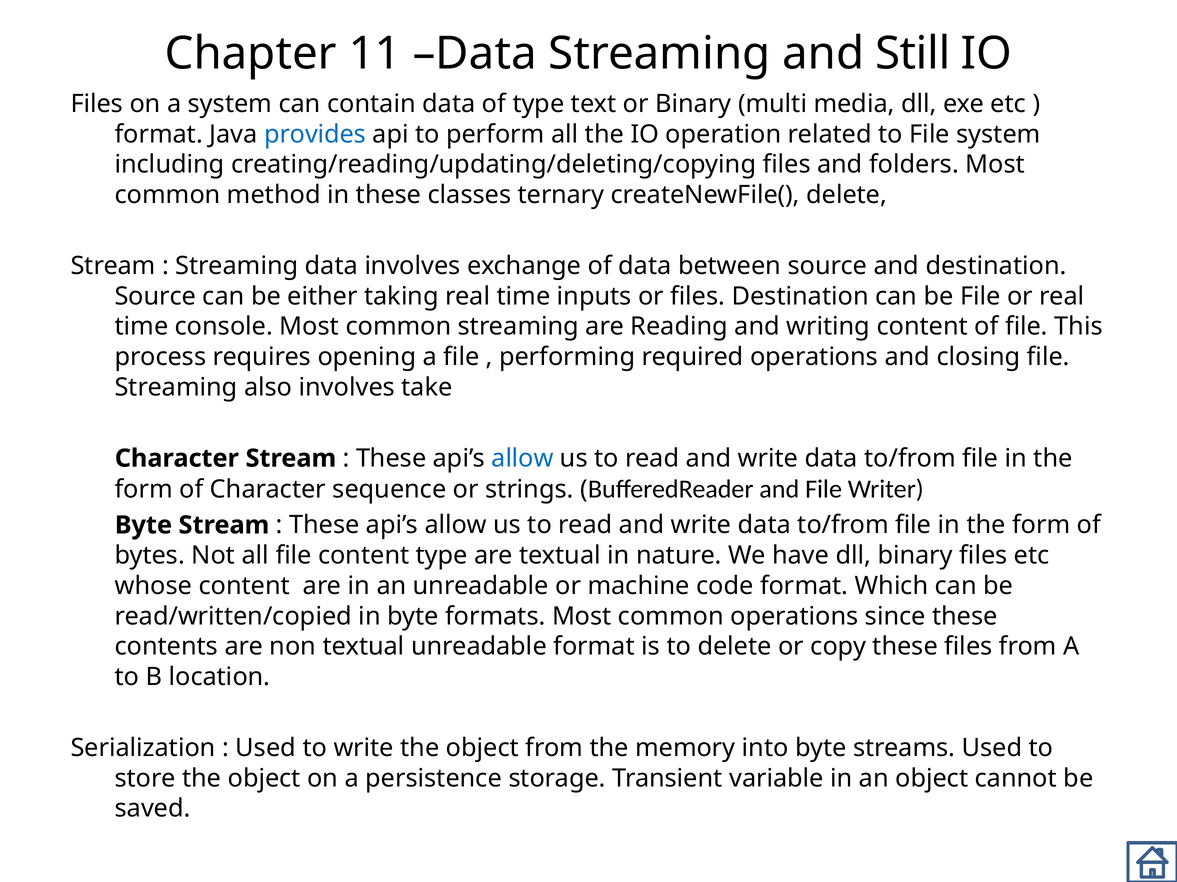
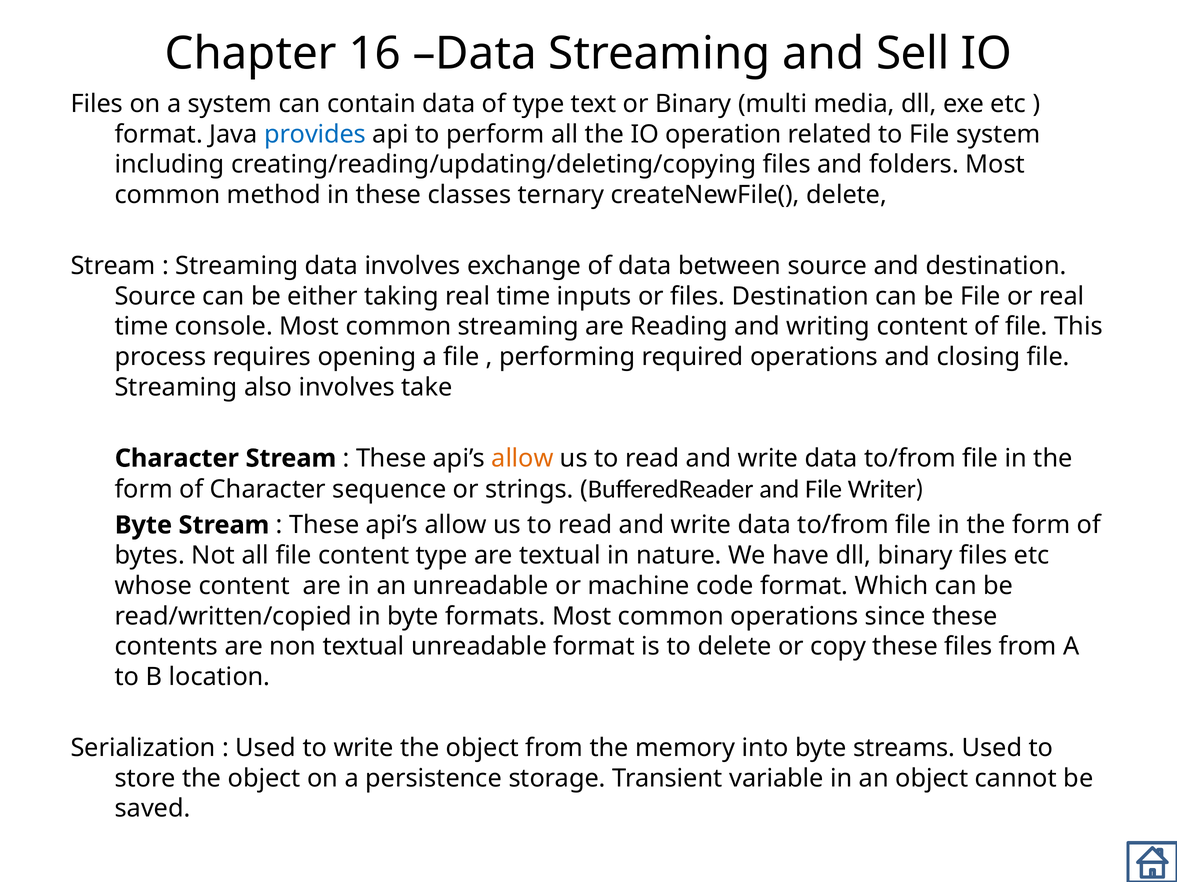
11: 11 -> 16
Still: Still -> Sell
allow at (522, 459) colour: blue -> orange
